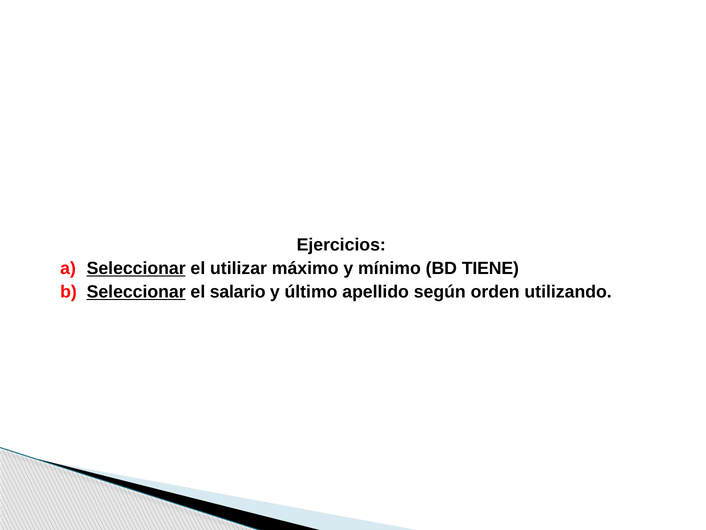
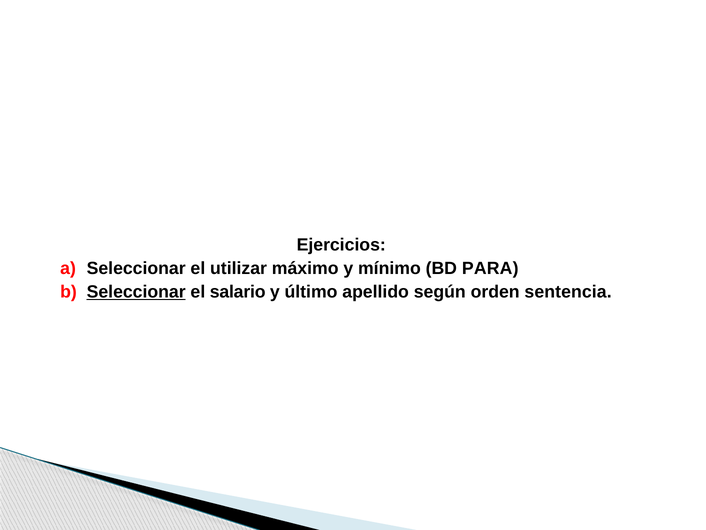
Seleccionar at (136, 268) underline: present -> none
TIENE: TIENE -> PARA
utilizando: utilizando -> sentencia
